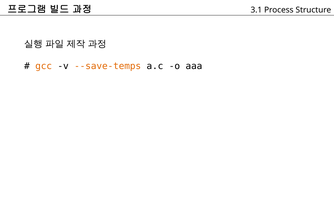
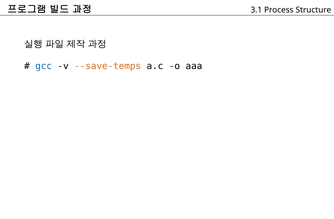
gcc colour: orange -> blue
